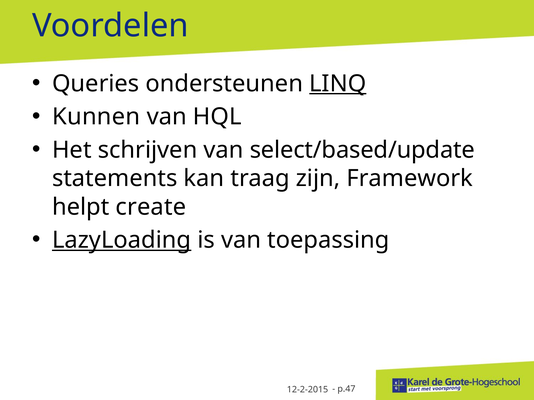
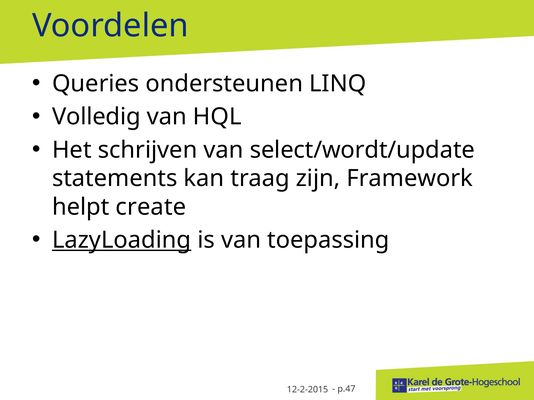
LINQ underline: present -> none
Kunnen: Kunnen -> Volledig
select/based/update: select/based/update -> select/wordt/update
